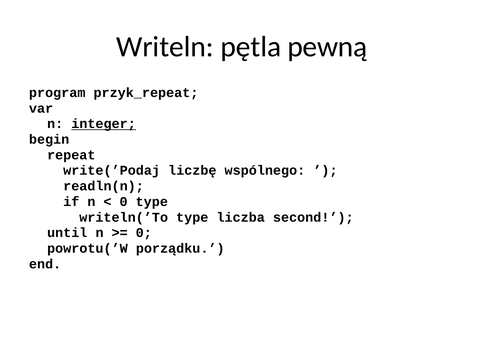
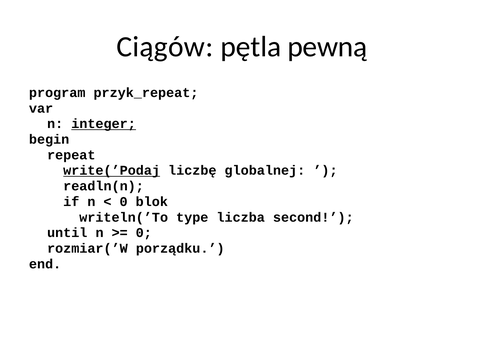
Writeln: Writeln -> Ciągów
write(’Podaj underline: none -> present
wspólnego: wspólnego -> globalnej
0 type: type -> blok
powrotu(’W: powrotu(’W -> rozmiar(’W
